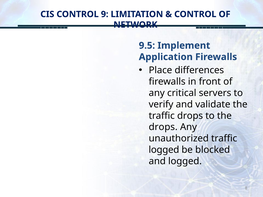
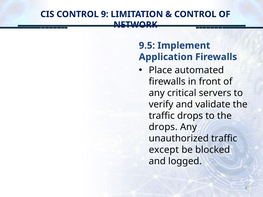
differences: differences -> automated
logged at (164, 150): logged -> except
